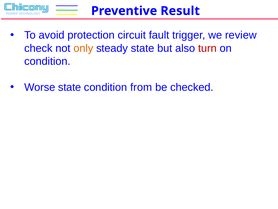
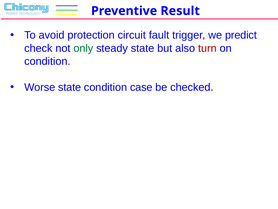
review: review -> predict
only colour: orange -> green
from: from -> case
